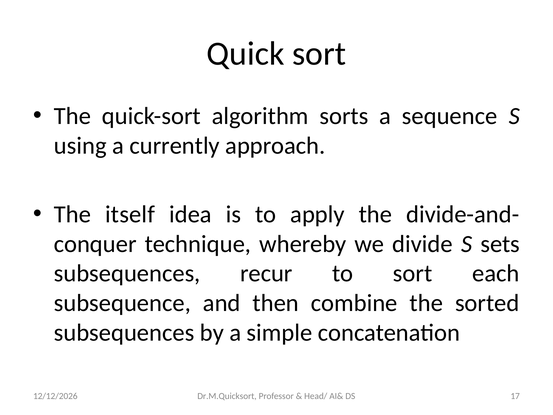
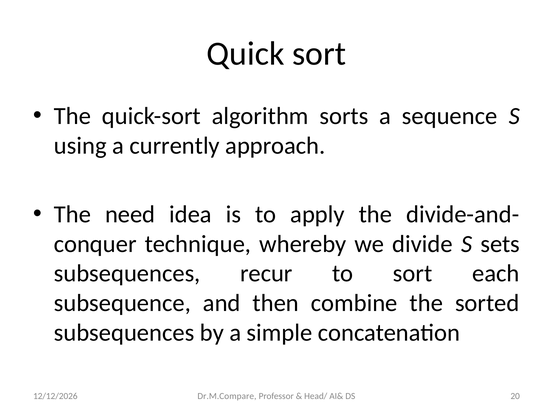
itself: itself -> need
Dr.M.Quicksort: Dr.M.Quicksort -> Dr.M.Compare
17: 17 -> 20
